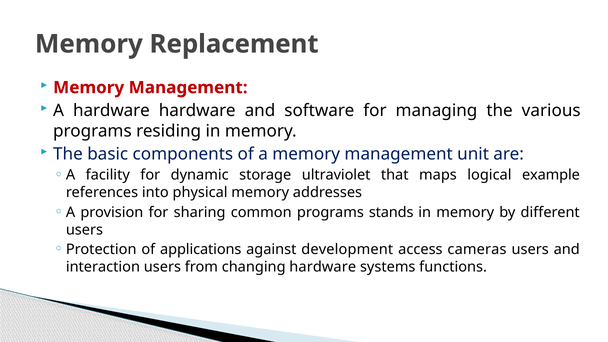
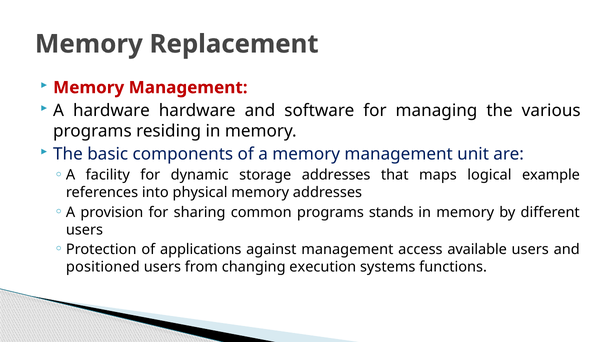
storage ultraviolet: ultraviolet -> addresses
against development: development -> management
cameras: cameras -> available
interaction: interaction -> positioned
changing hardware: hardware -> execution
